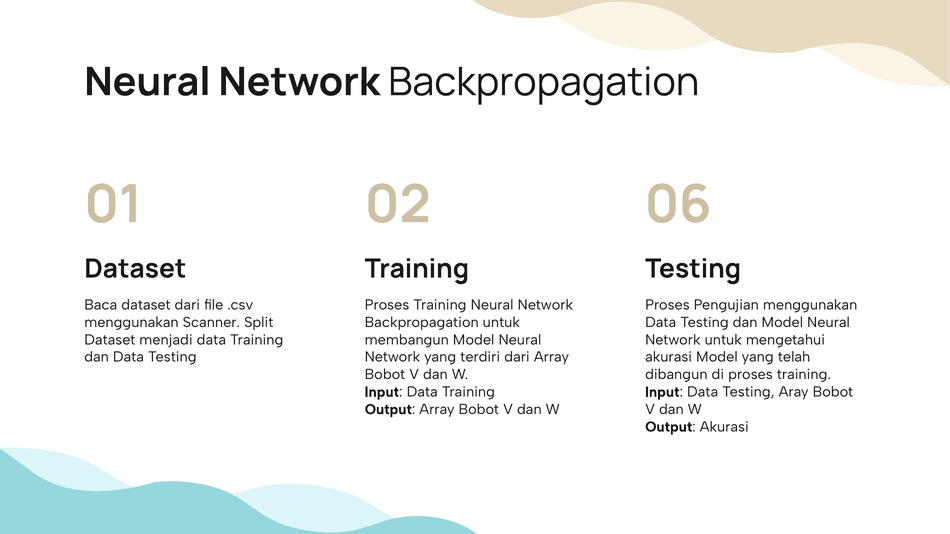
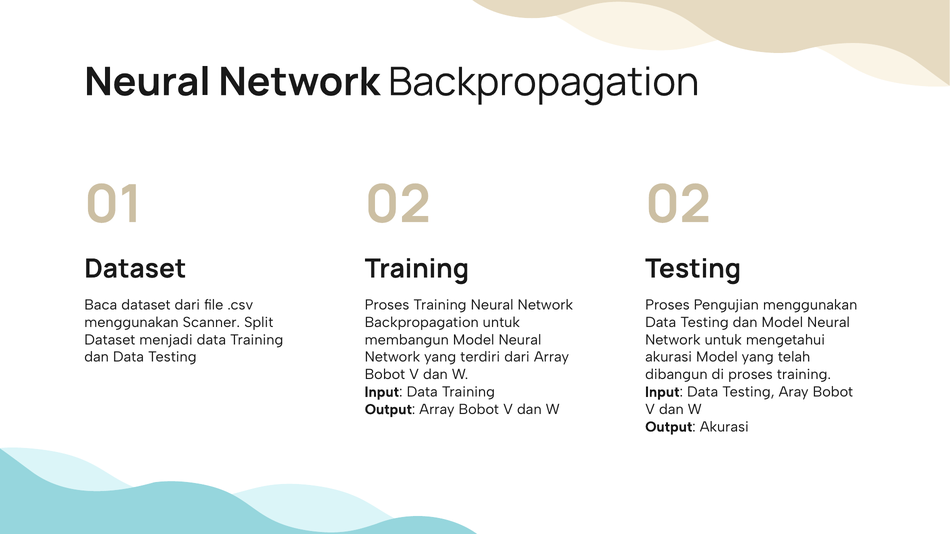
02 06: 06 -> 02
